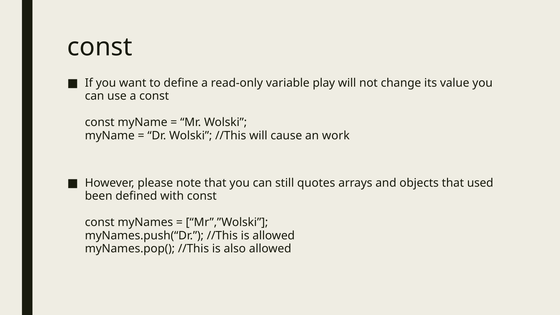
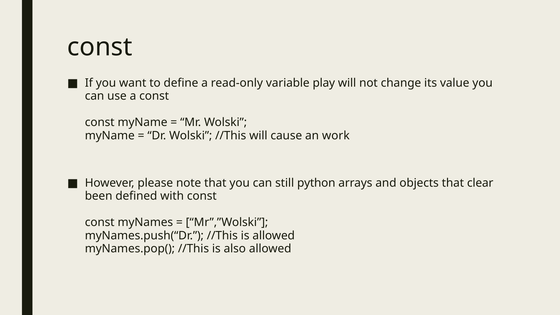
quotes: quotes -> python
used: used -> clear
